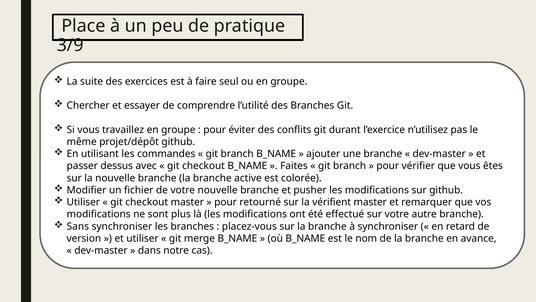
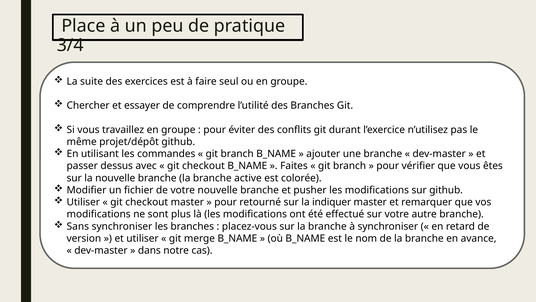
3/9: 3/9 -> 3/4
vérifient: vérifient -> indiquer
